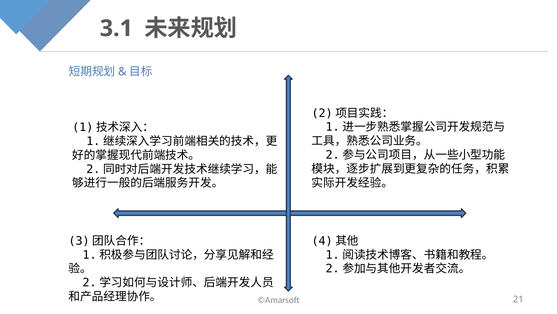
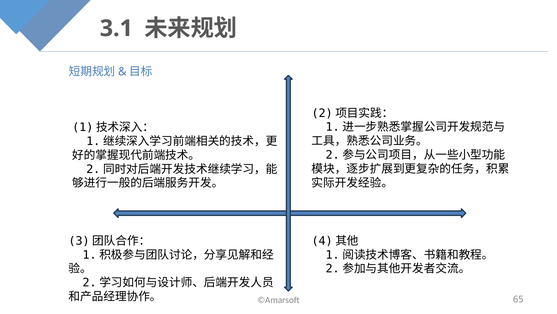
21: 21 -> 65
